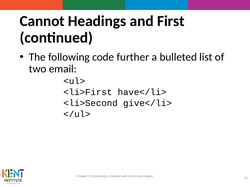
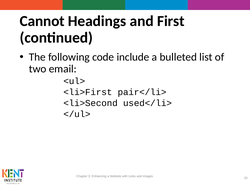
further: further -> include
have</li>: have</li> -> pair</li>
give</li>: give</li> -> used</li>
